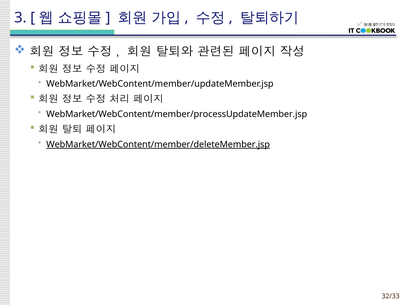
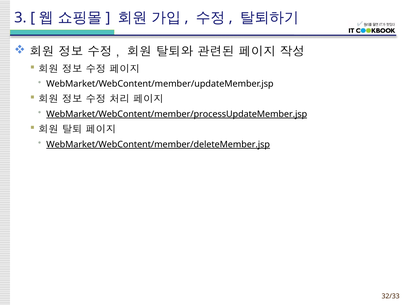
WebMarket/WebContent/member/processUpdateMember.jsp underline: none -> present
